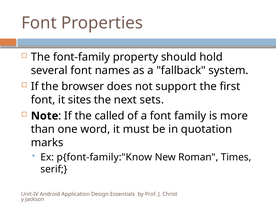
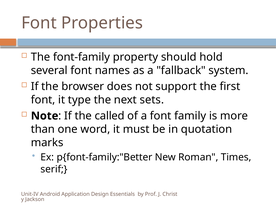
sites: sites -> type
p{font-family:"Know: p{font-family:"Know -> p{font-family:"Better
